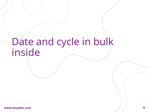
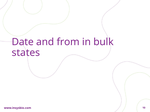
cycle: cycle -> from
inside: inside -> states
